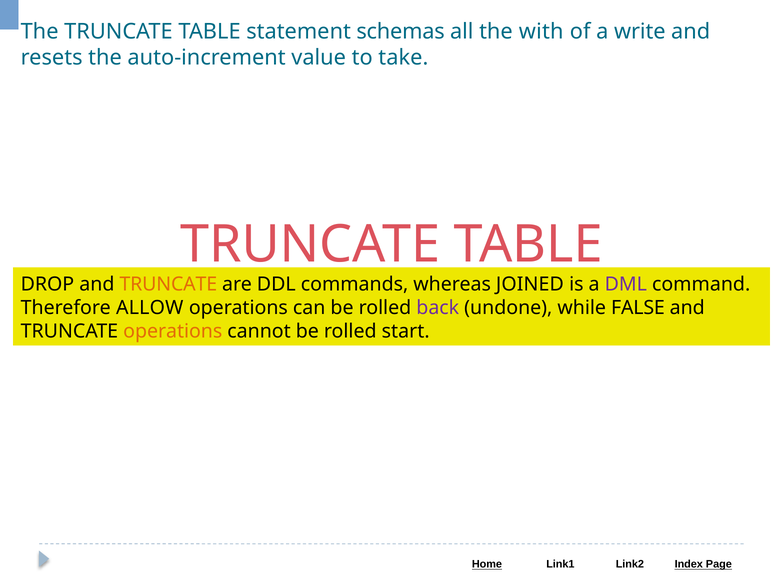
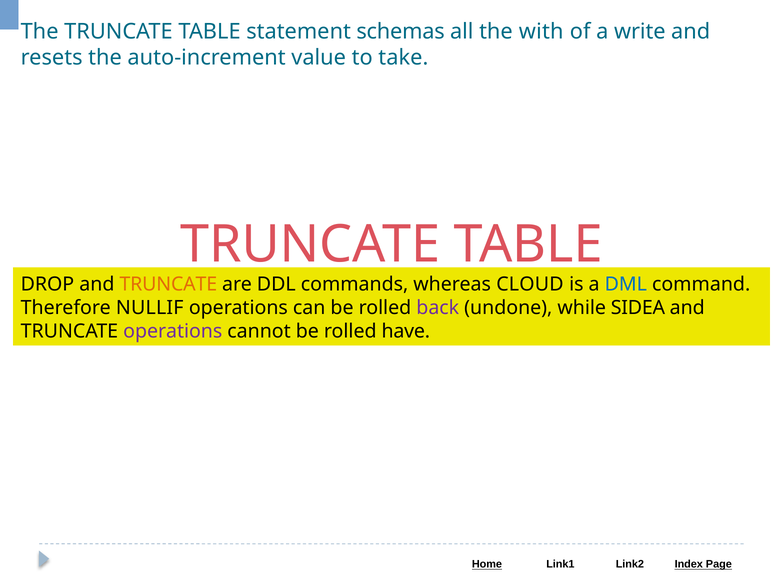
JOINED: JOINED -> CLOUD
DML colour: purple -> blue
ALLOW: ALLOW -> NULLIF
FALSE: FALSE -> SIDEA
operations at (173, 331) colour: orange -> purple
start: start -> have
